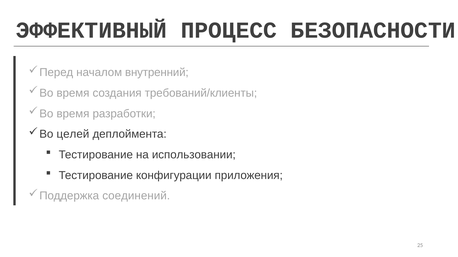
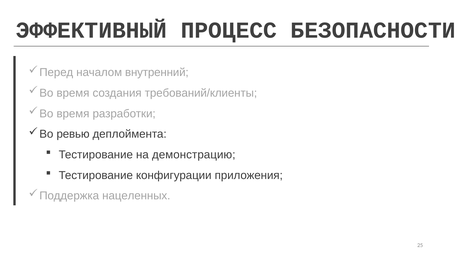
целей: целей -> ревью
использовании: использовании -> демонстрацию
соединений: соединений -> нацеленных
